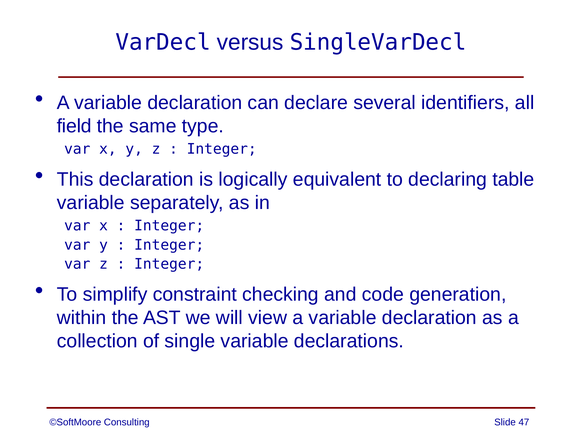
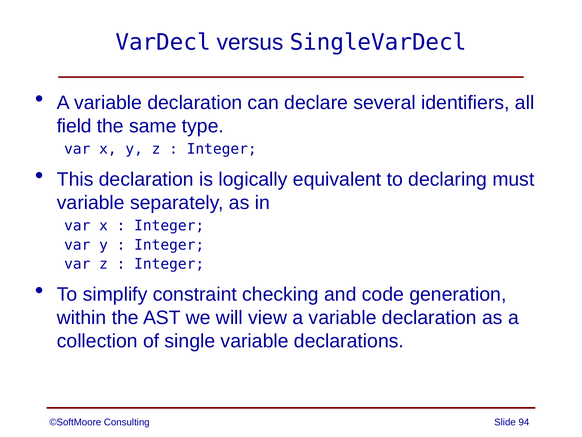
table: table -> must
47: 47 -> 94
